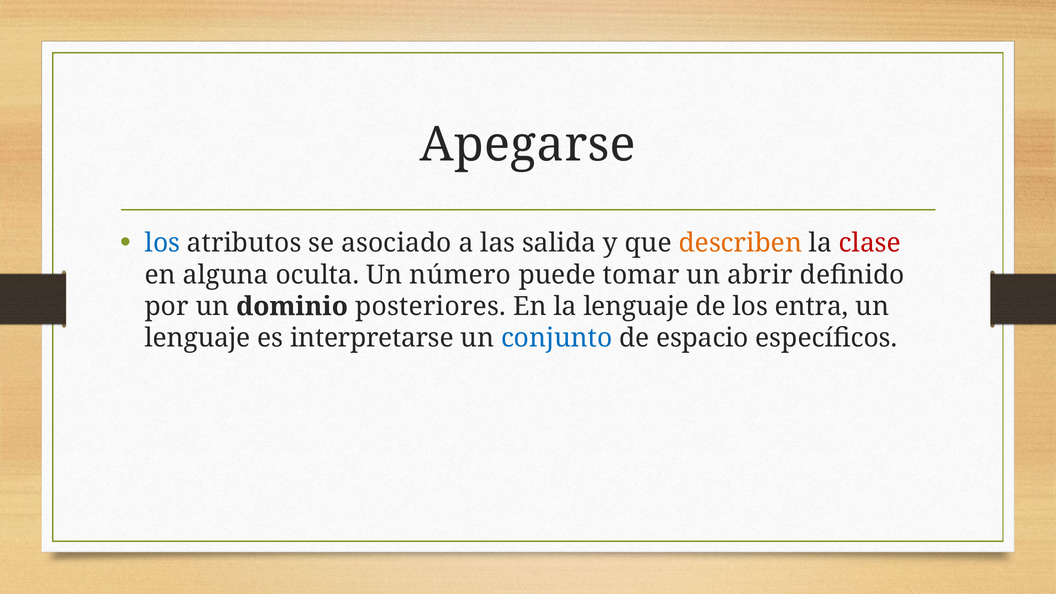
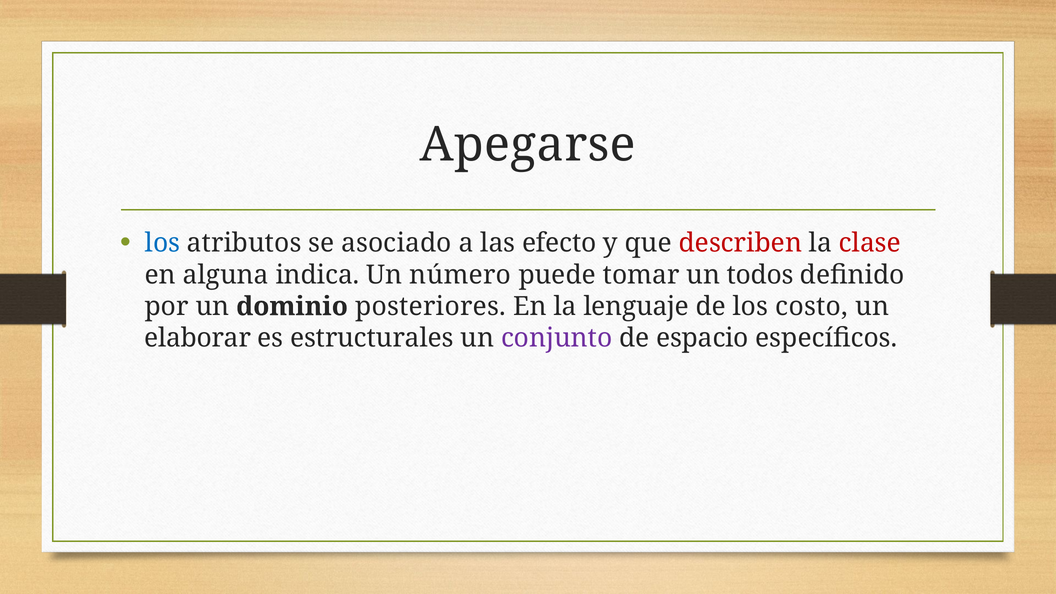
salida: salida -> efecto
describen colour: orange -> red
oculta: oculta -> indica
abrir: abrir -> todos
entra: entra -> costo
lenguaje at (198, 338): lenguaje -> elaborar
interpretarse: interpretarse -> estructurales
conjunto colour: blue -> purple
